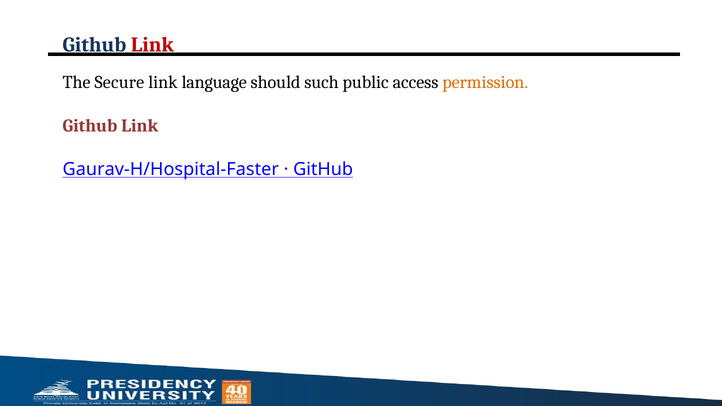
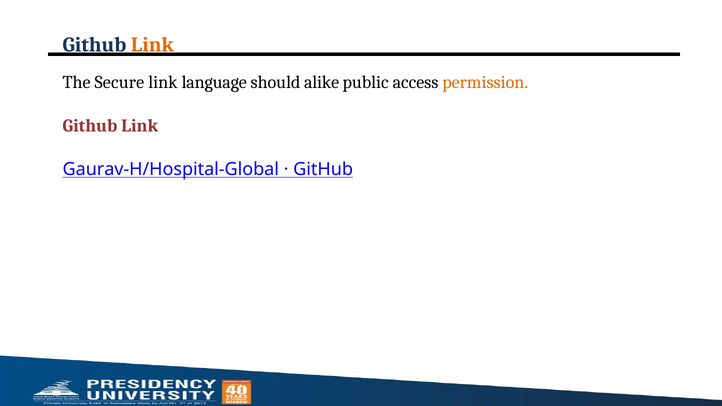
Link at (152, 45) colour: red -> orange
such: such -> alike
Gaurav-H/Hospital-Faster: Gaurav-H/Hospital-Faster -> Gaurav-H/Hospital-Global
